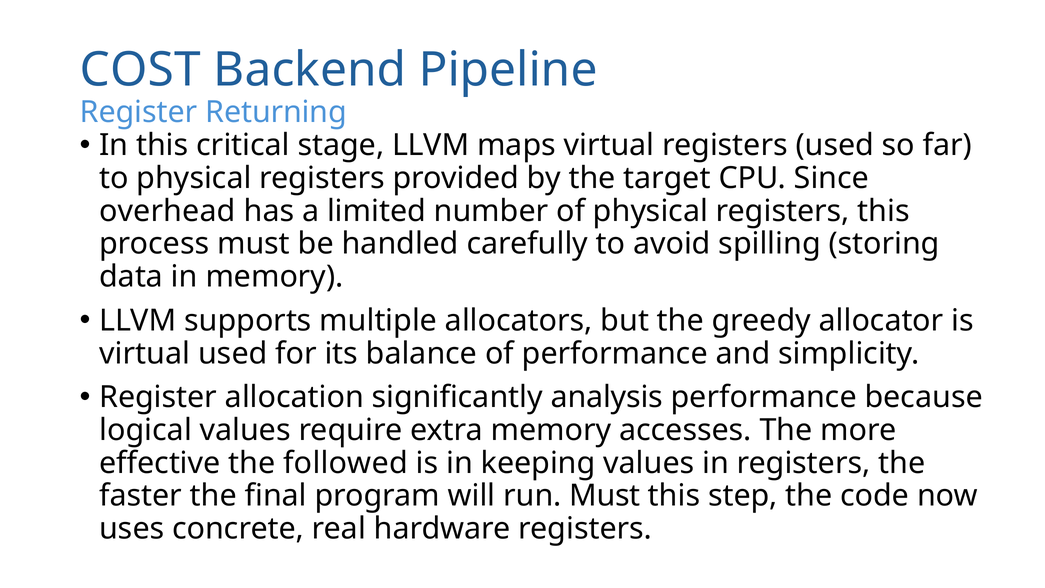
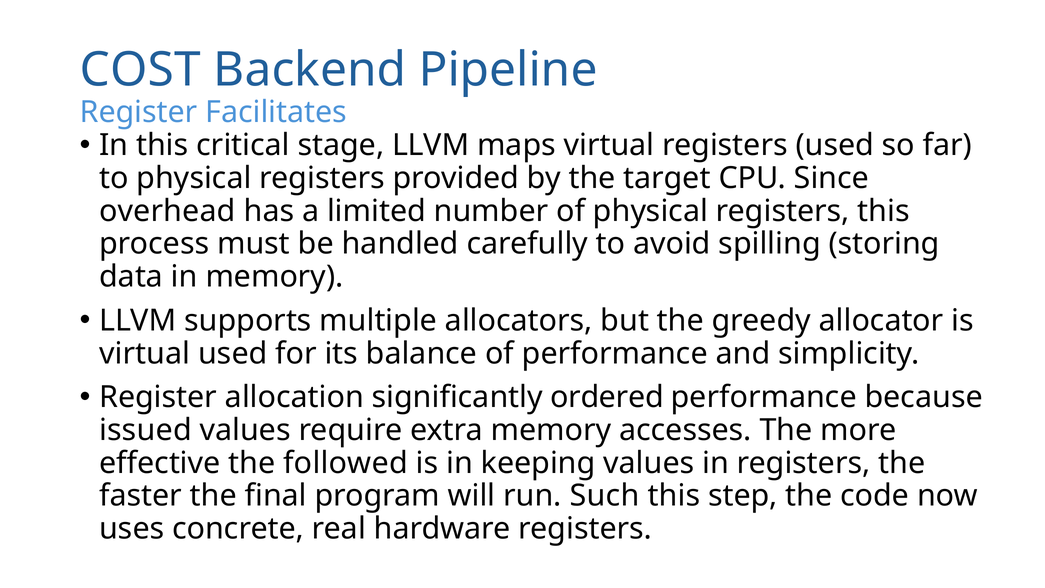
Returning: Returning -> Facilitates
analysis: analysis -> ordered
logical: logical -> issued
run Must: Must -> Such
